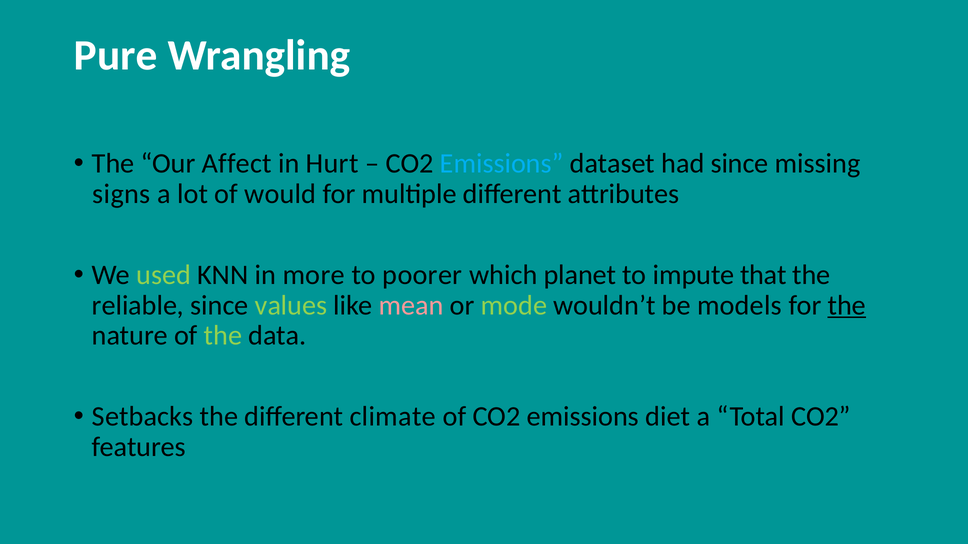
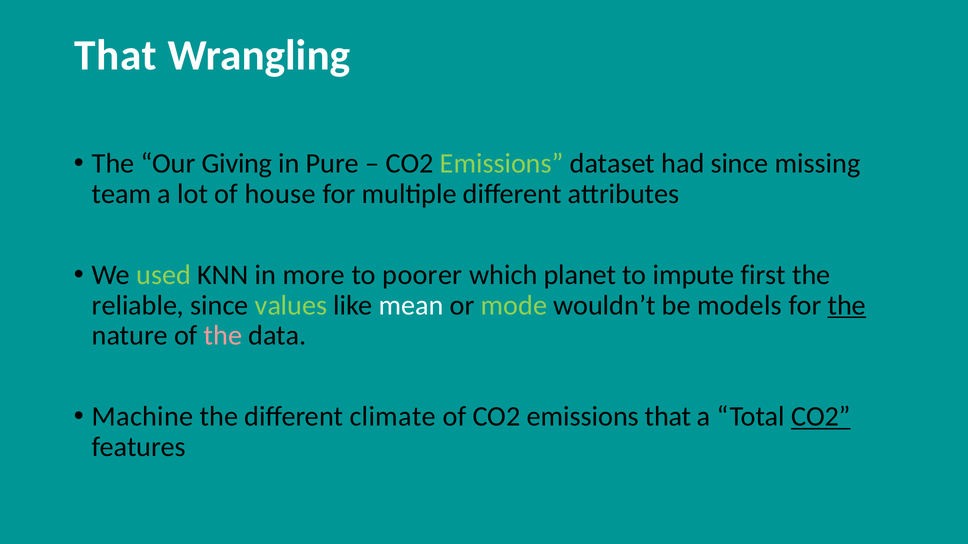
Pure at (116, 56): Pure -> That
Affect: Affect -> Giving
Hurt: Hurt -> Pure
Emissions at (502, 164) colour: light blue -> light green
signs: signs -> team
would: would -> house
that: that -> first
mean colour: pink -> white
the at (223, 336) colour: light green -> pink
Setbacks: Setbacks -> Machine
emissions diet: diet -> that
CO2 at (821, 417) underline: none -> present
